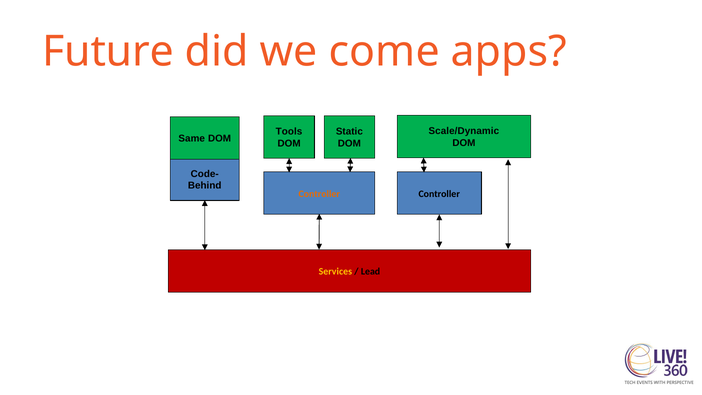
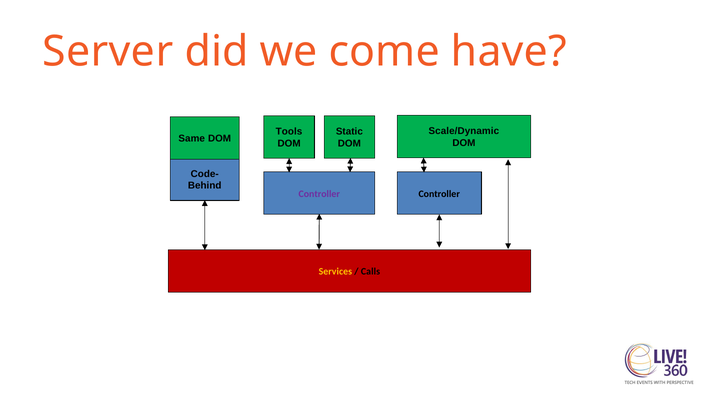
Future: Future -> Server
apps: apps -> have
Controller at (319, 194) colour: orange -> purple
Lead: Lead -> Calls
